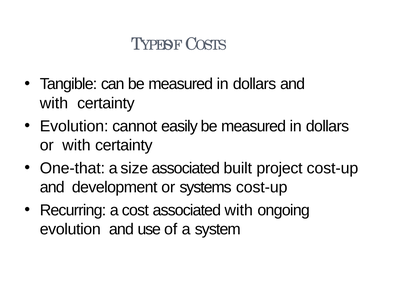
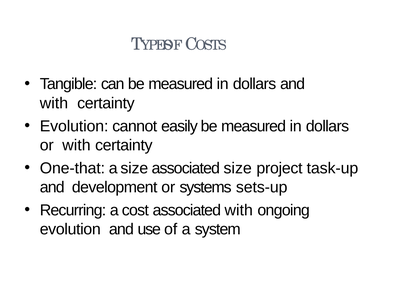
associated built: built -> size
project cost-up: cost-up -> task-up
systems cost-up: cost-up -> sets-up
